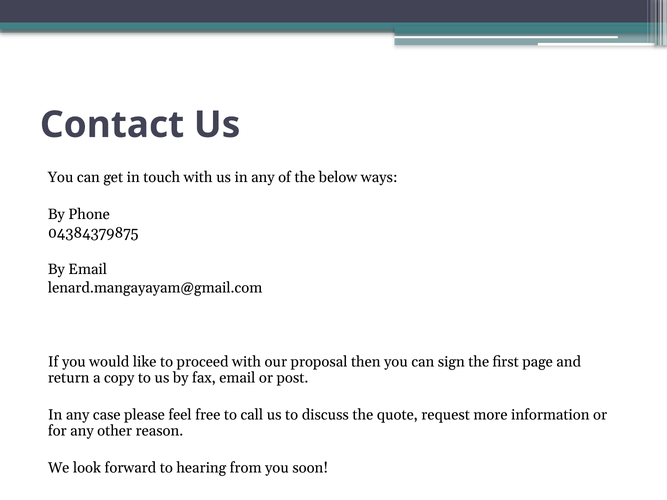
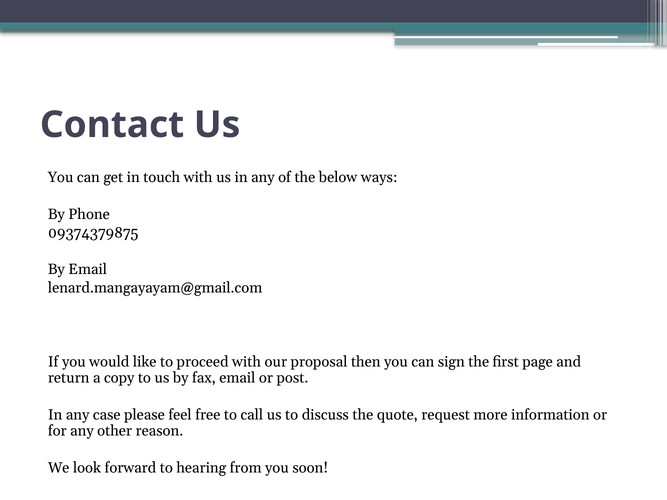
04384379875: 04384379875 -> 09374379875
